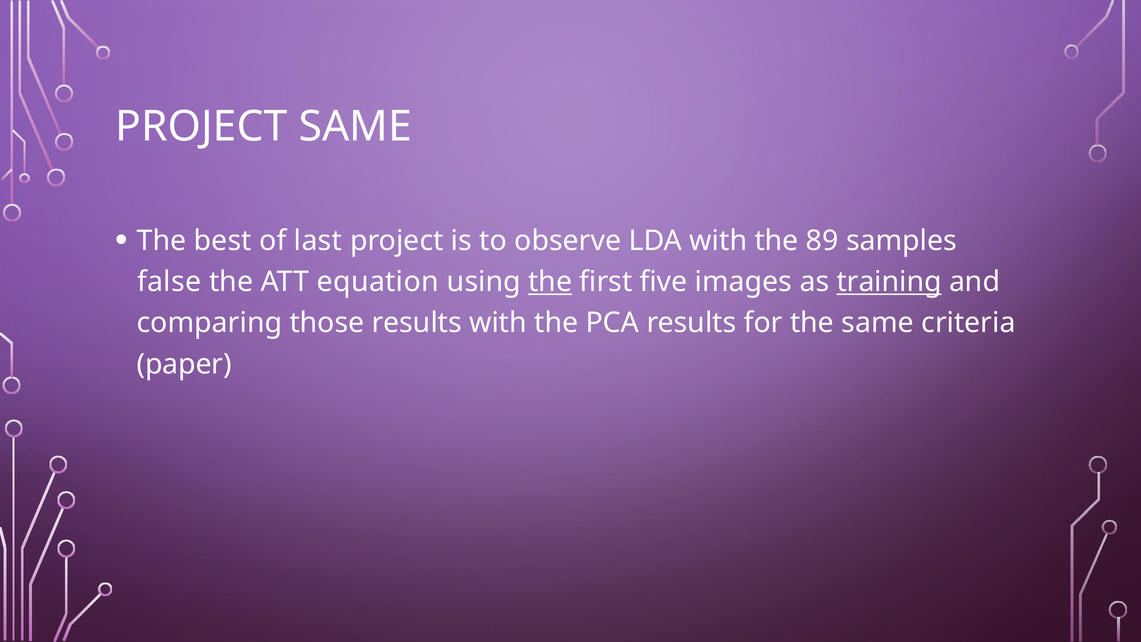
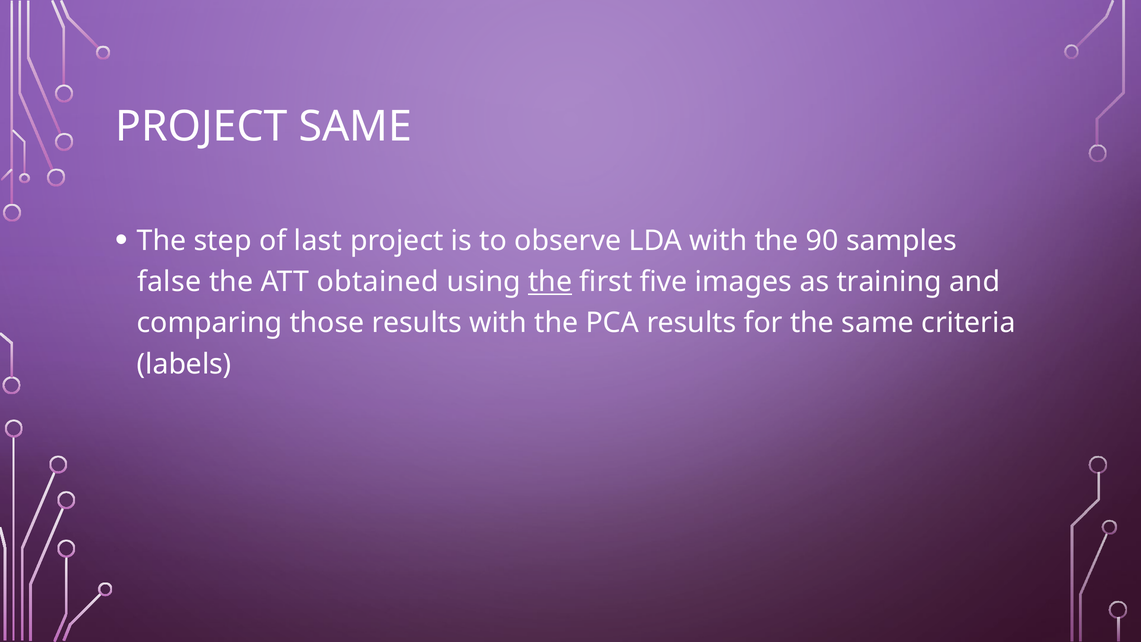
best: best -> step
89: 89 -> 90
equation: equation -> obtained
training underline: present -> none
paper: paper -> labels
